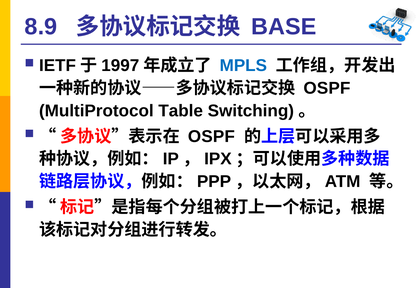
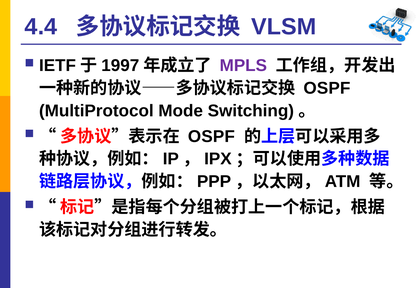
8.9: 8.9 -> 4.4
BASE: BASE -> VLSM
MPLS colour: blue -> purple
Table: Table -> Mode
